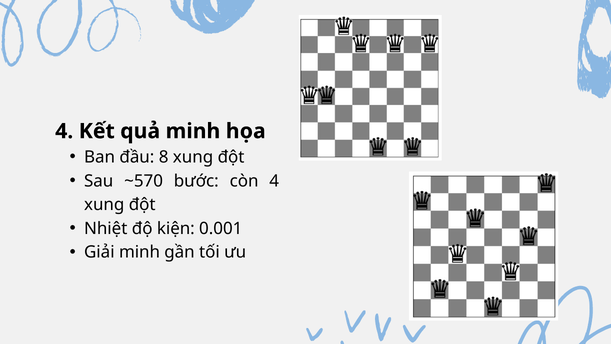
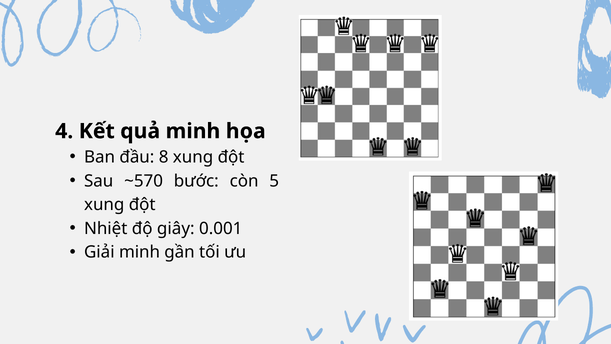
còn 4: 4 -> 5
kiện: kiện -> giây
